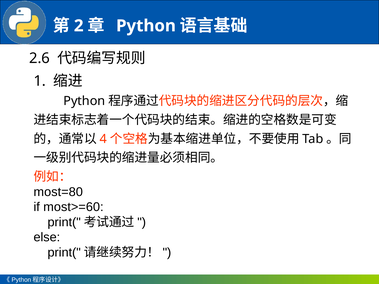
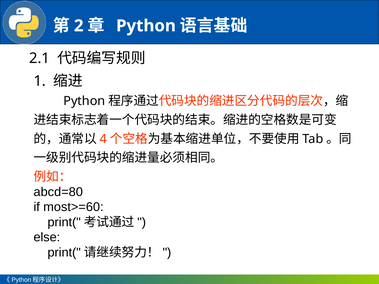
2.6: 2.6 -> 2.1
most=80: most=80 -> abcd=80
